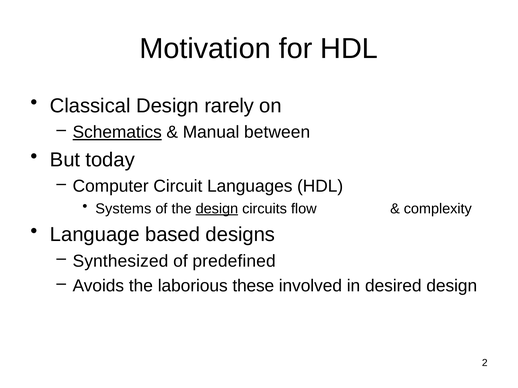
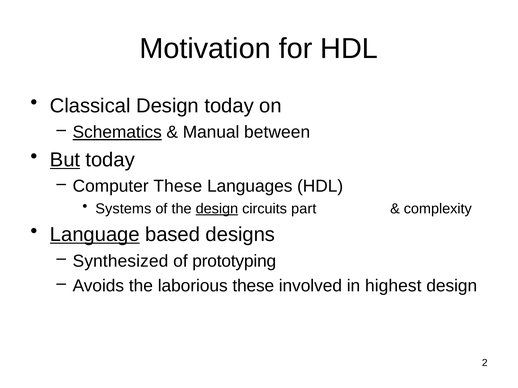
Design rarely: rarely -> today
But underline: none -> present
Computer Circuit: Circuit -> These
flow: flow -> part
Language underline: none -> present
predefined: predefined -> prototyping
desired: desired -> highest
